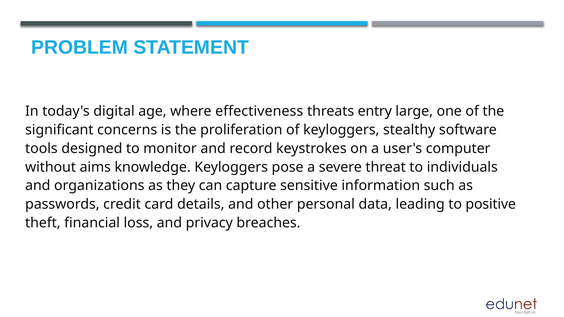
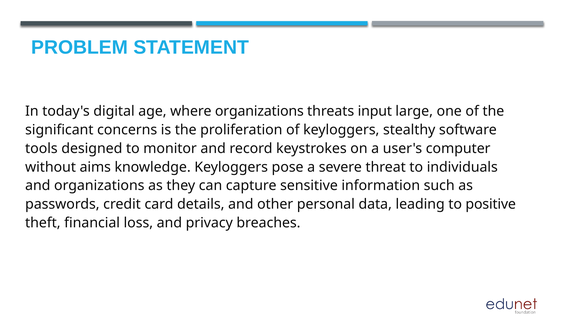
where effectiveness: effectiveness -> organizations
entry: entry -> input
